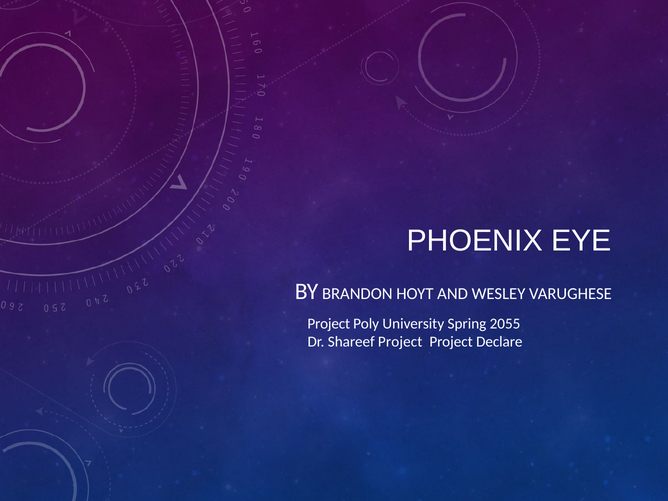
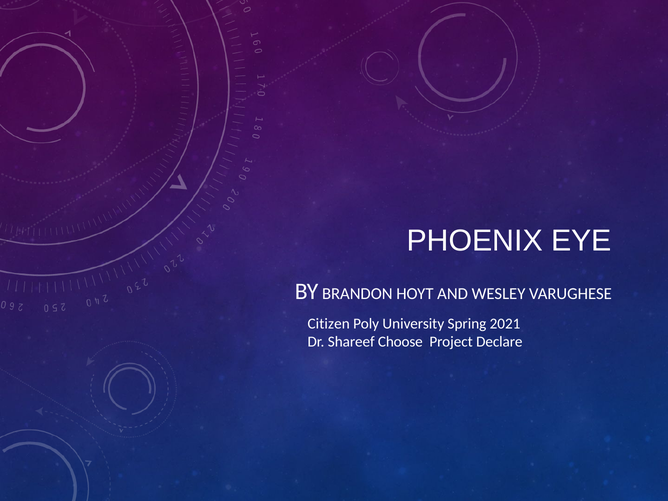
Project at (329, 324): Project -> Citizen
2055: 2055 -> 2021
Shareef Project: Project -> Choose
